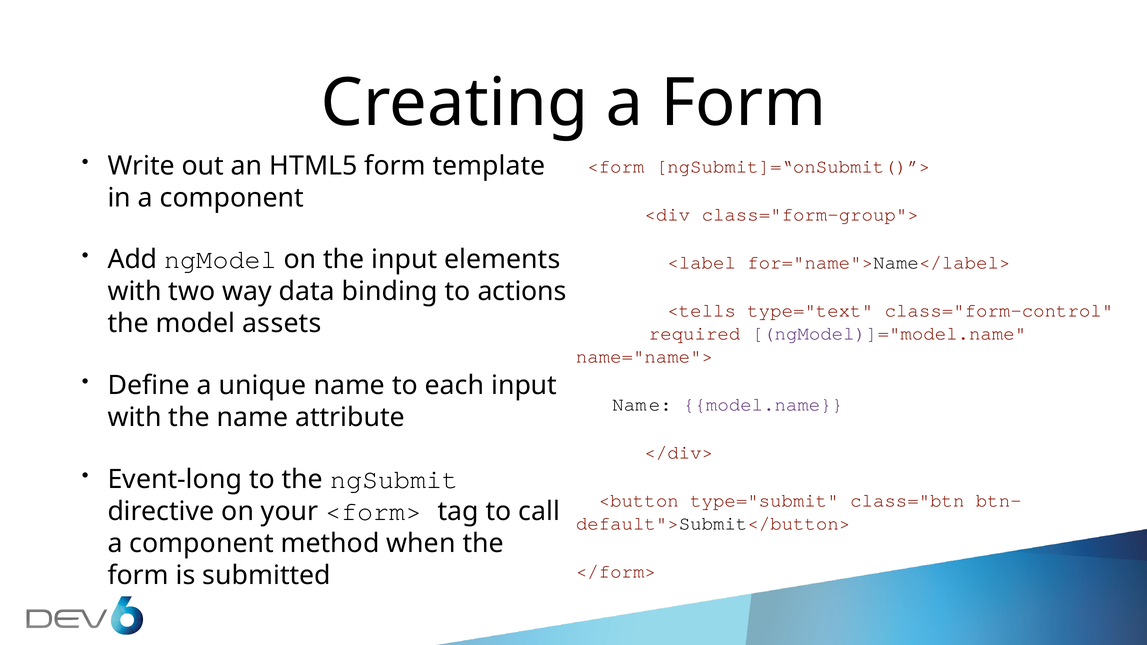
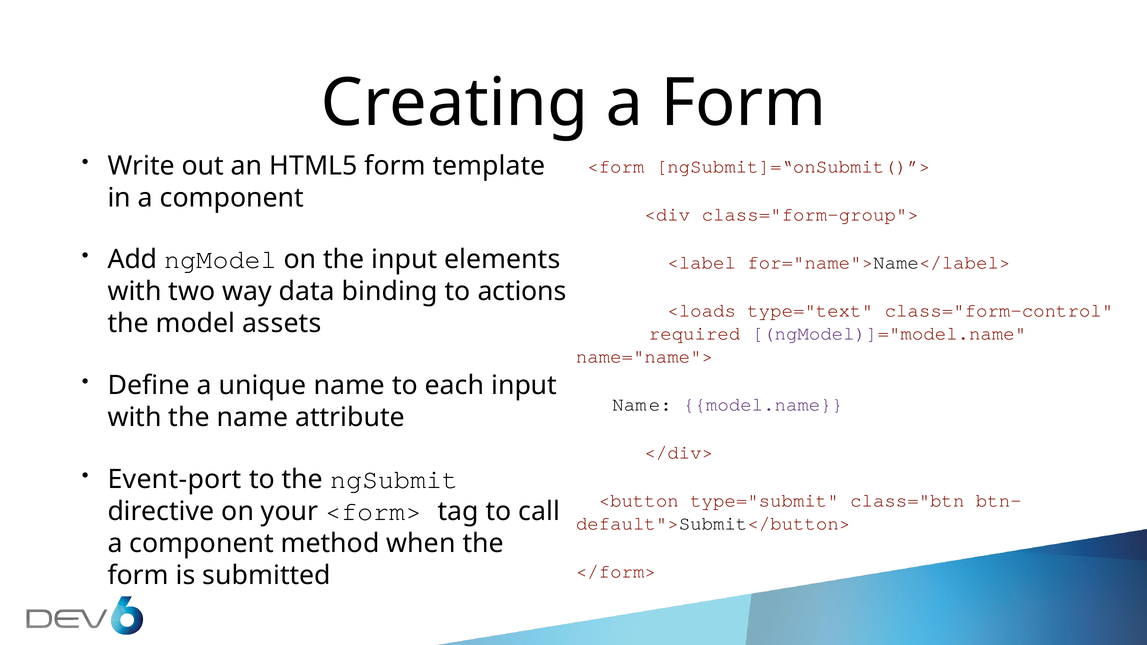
<tells: <tells -> <loads
Event-long: Event-long -> Event-port
